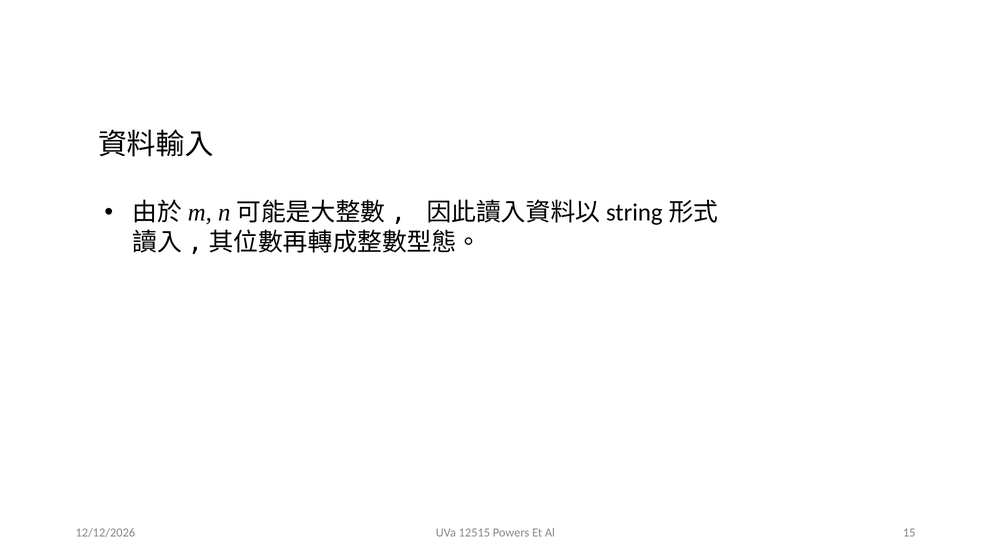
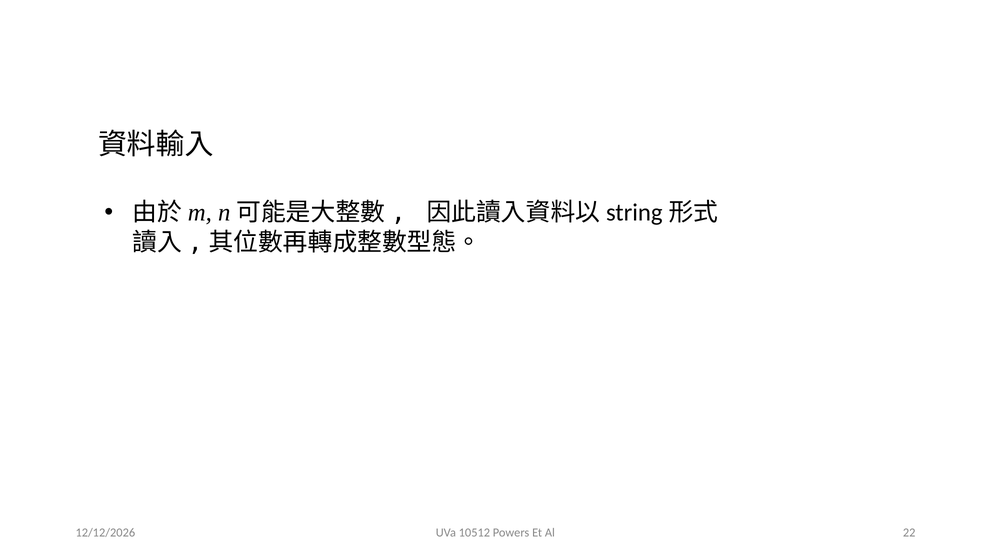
12515: 12515 -> 10512
15: 15 -> 22
